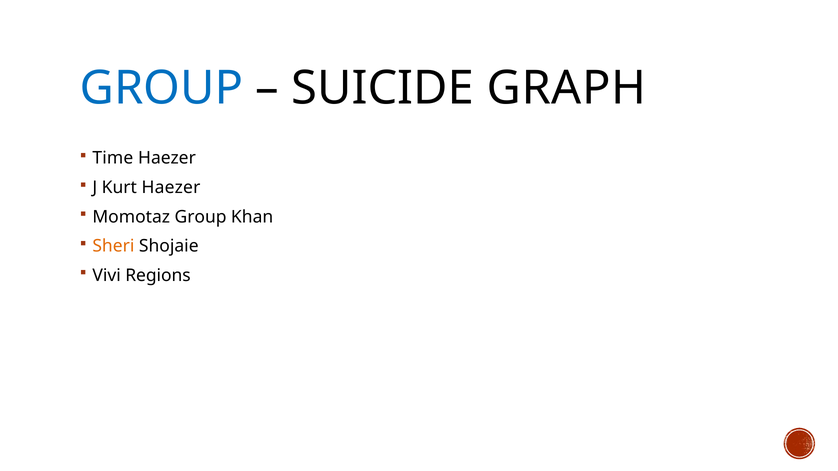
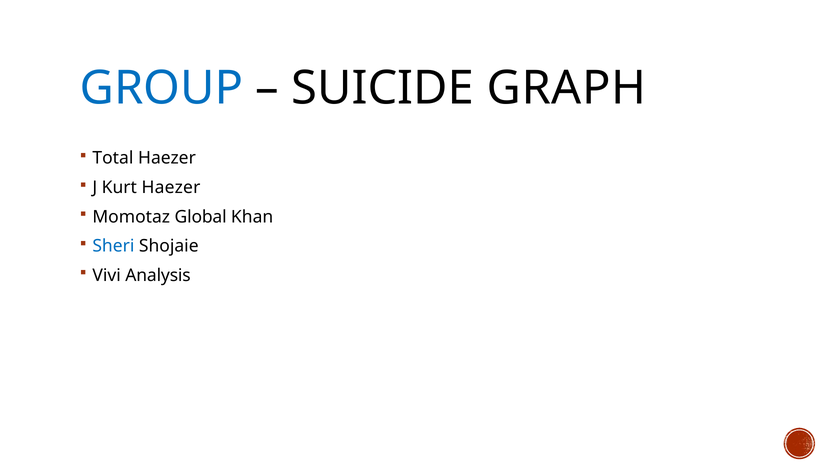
Time: Time -> Total
Momotaz Group: Group -> Global
Sheri colour: orange -> blue
Regions: Regions -> Analysis
